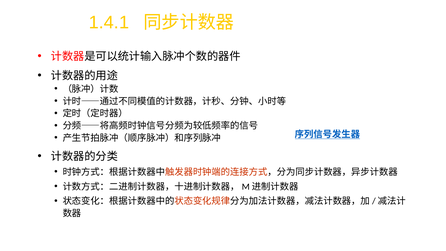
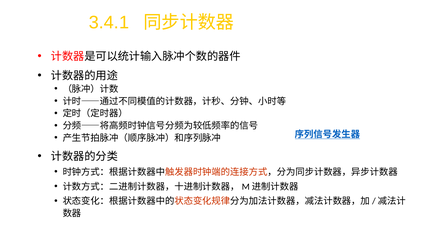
1.4.1: 1.4.1 -> 3.4.1
